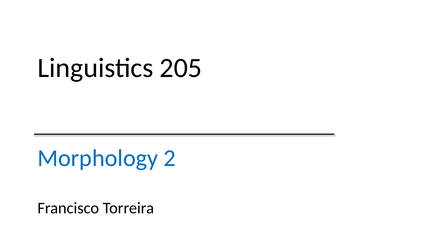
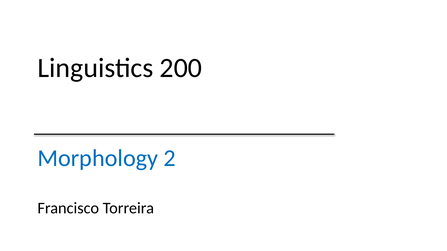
205: 205 -> 200
